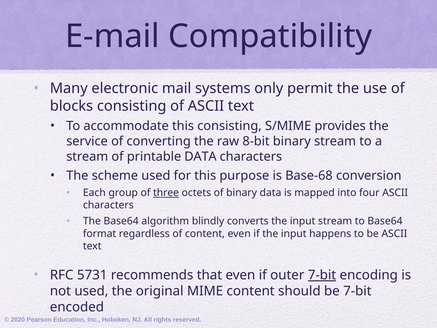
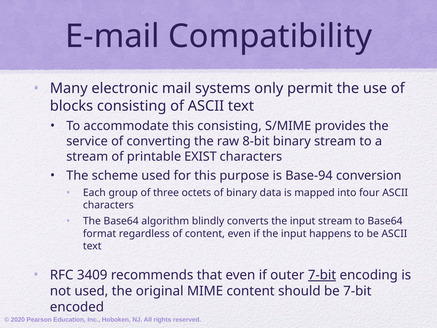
printable DATA: DATA -> EXIST
Base-68: Base-68 -> Base-94
three underline: present -> none
5731: 5731 -> 3409
